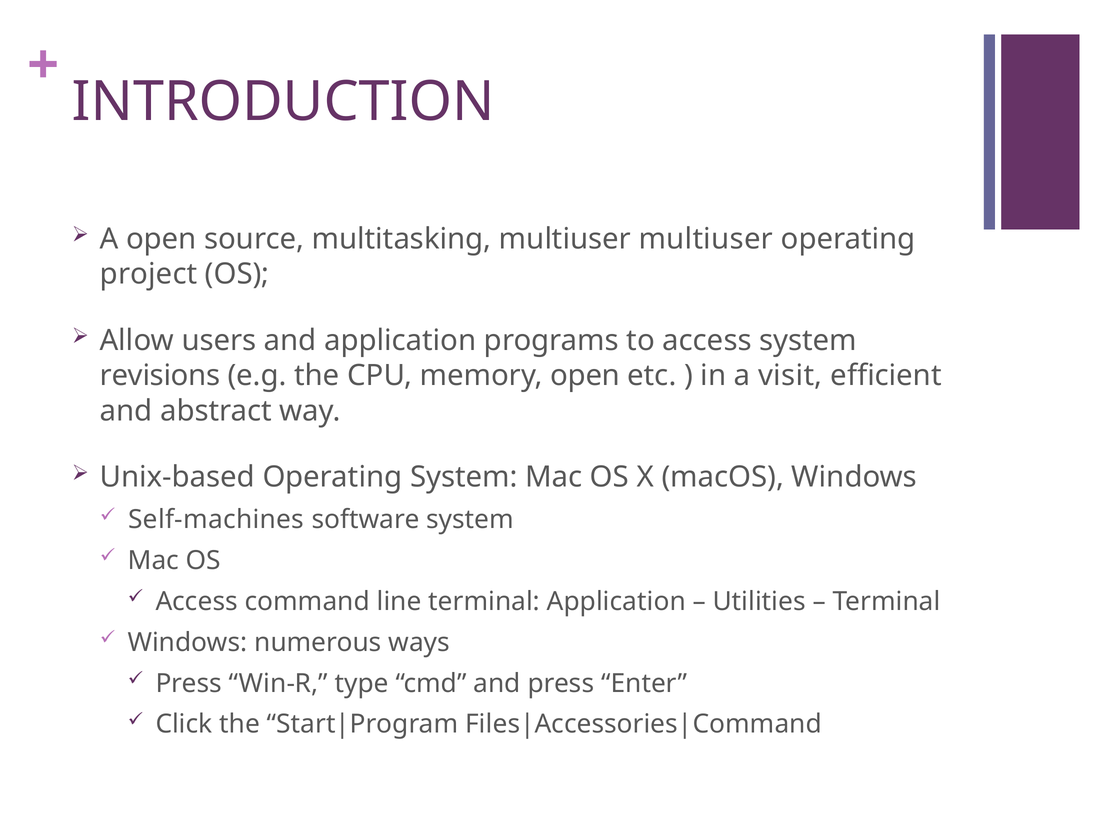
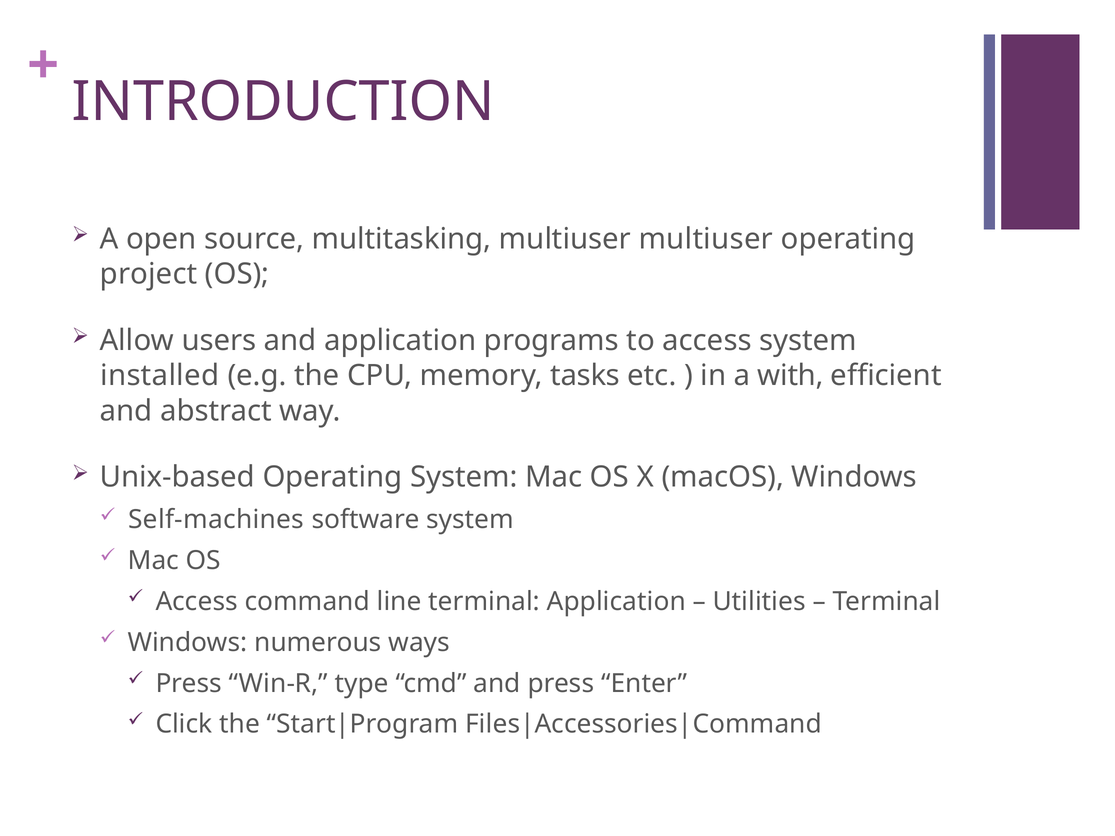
revisions: revisions -> installed
memory open: open -> tasks
visit: visit -> with
